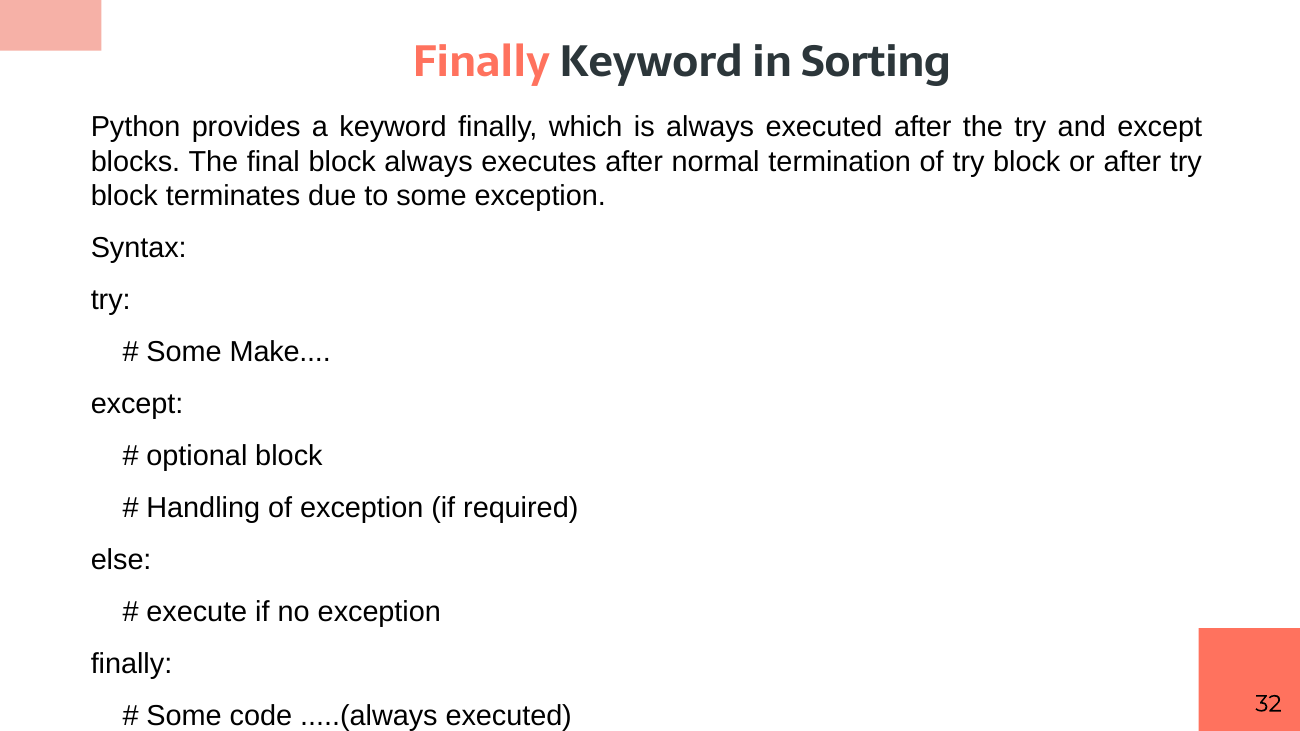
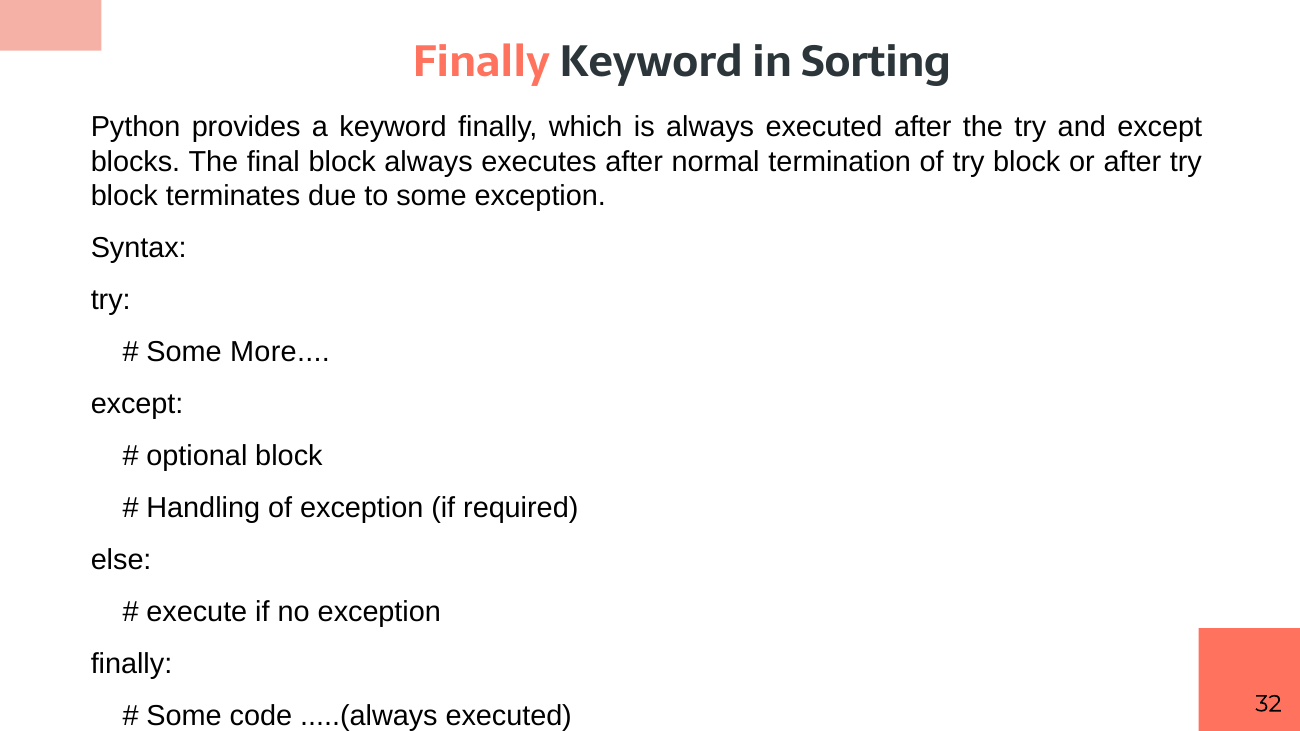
Make: Make -> More
